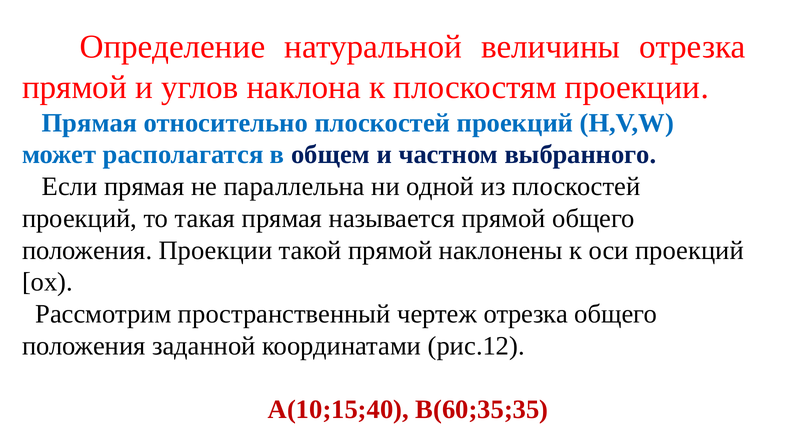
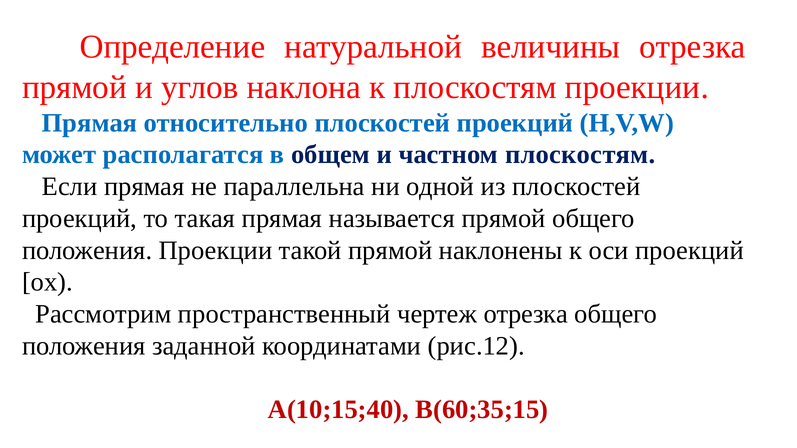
частном выбранного: выбранного -> плоскостям
В(60;35;35: В(60;35;35 -> В(60;35;15
